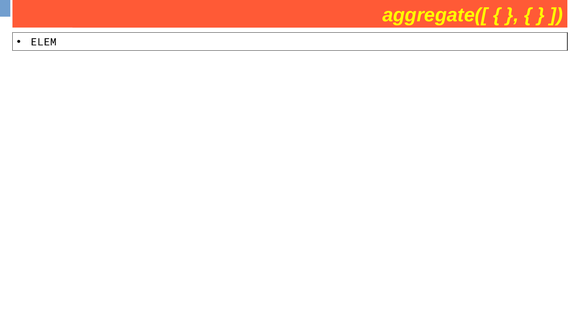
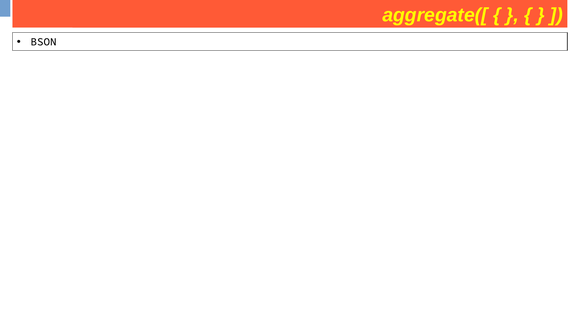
ELEM: ELEM -> BSON
